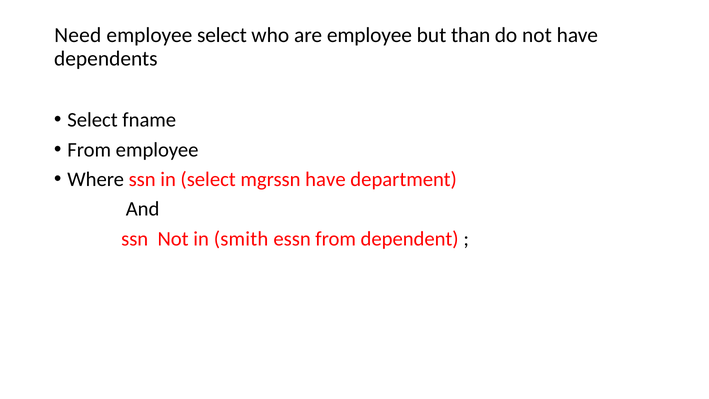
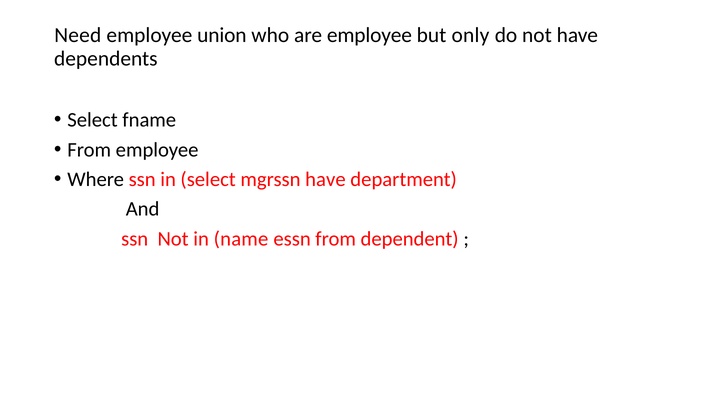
employee select: select -> union
than: than -> only
smith: smith -> name
